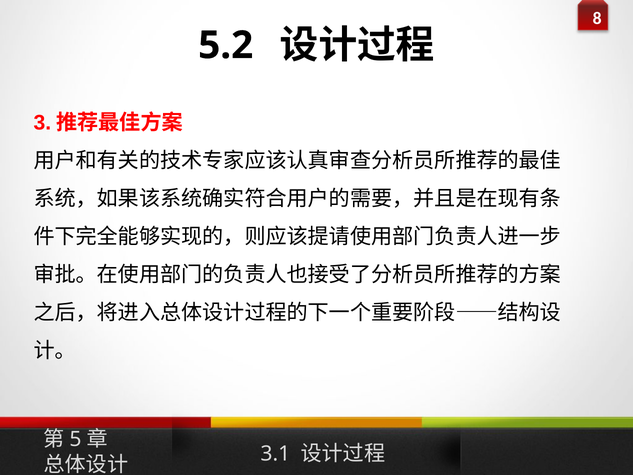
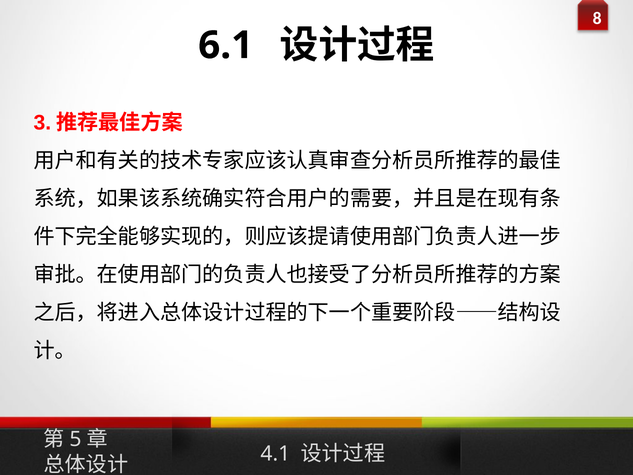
5.2: 5.2 -> 6.1
3.1: 3.1 -> 4.1
